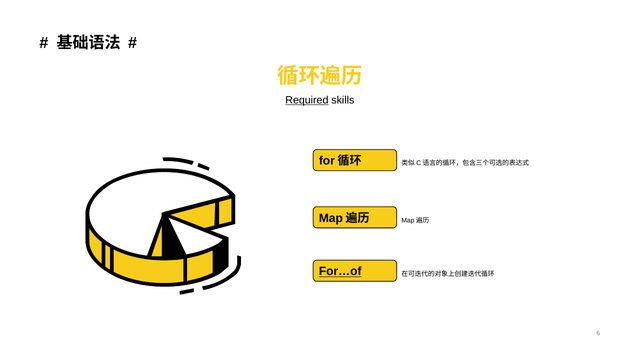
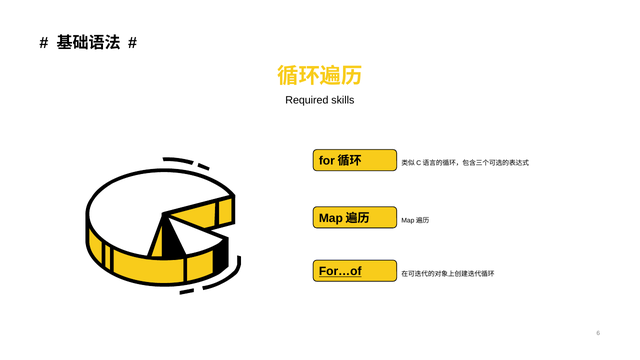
Required underline: present -> none
